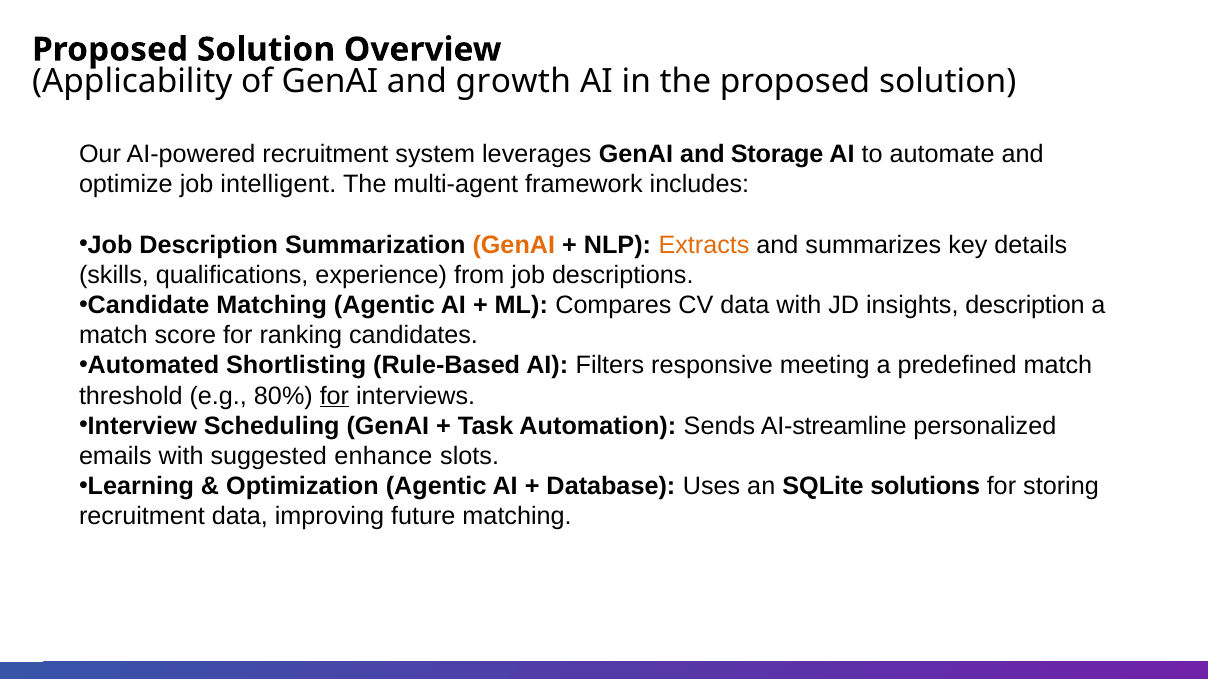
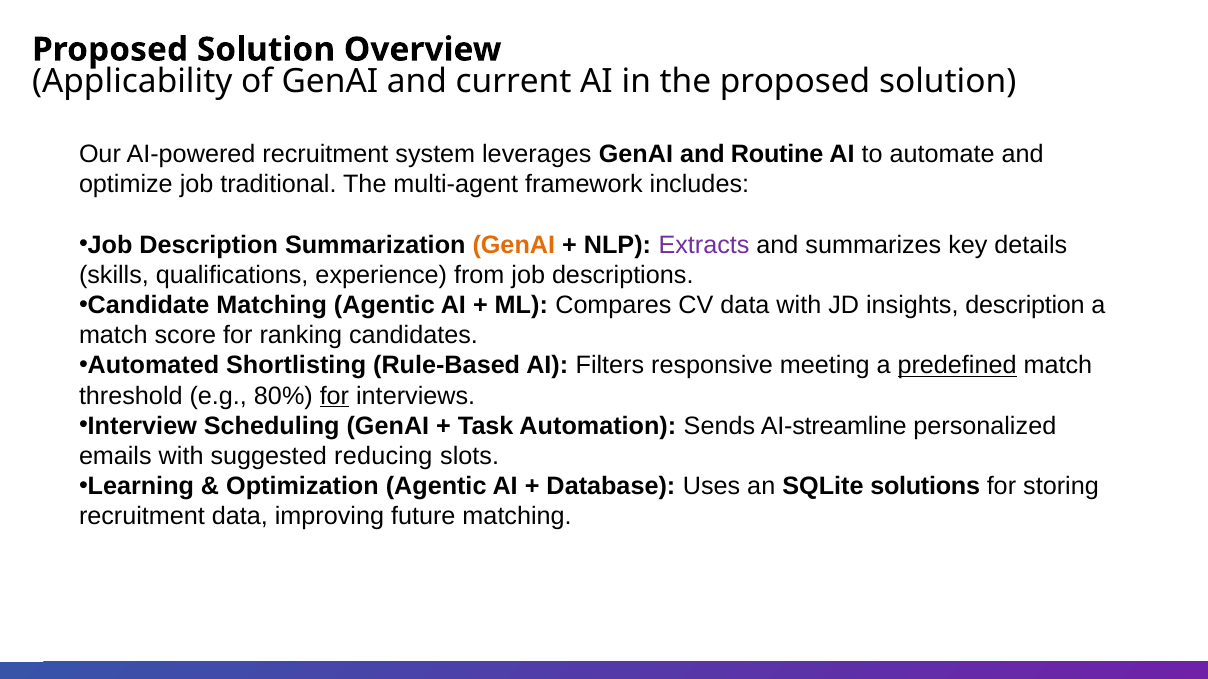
growth: growth -> current
Storage: Storage -> Routine
intelligent: intelligent -> traditional
Extracts colour: orange -> purple
predefined underline: none -> present
enhance: enhance -> reducing
